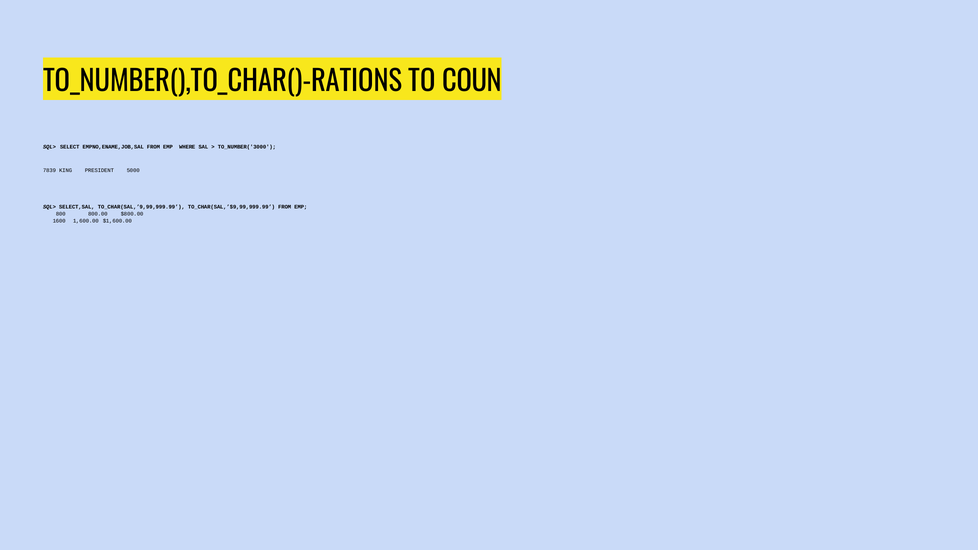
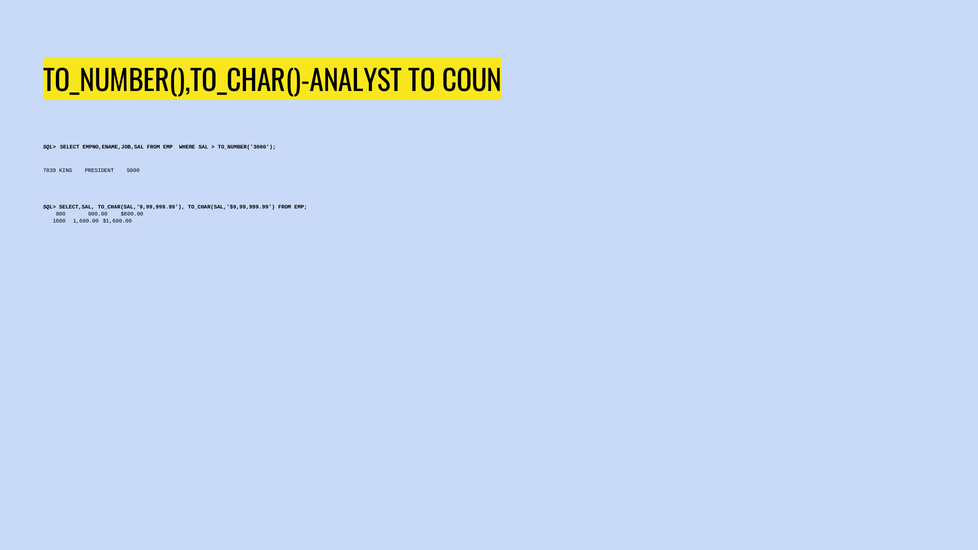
TO_NUMBER(),TO_CHAR()-RATIONS: TO_NUMBER(),TO_CHAR()-RATIONS -> TO_NUMBER(),TO_CHAR()-ANALYST
